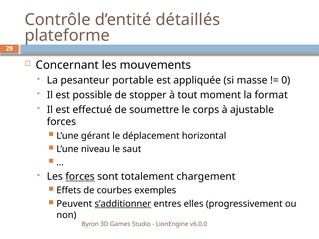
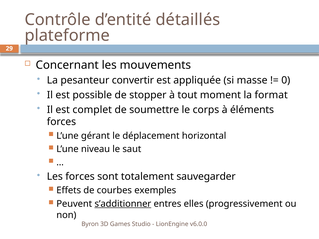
portable: portable -> convertir
effectué: effectué -> complet
ajustable: ajustable -> éléments
forces at (80, 177) underline: present -> none
chargement: chargement -> sauvegarder
